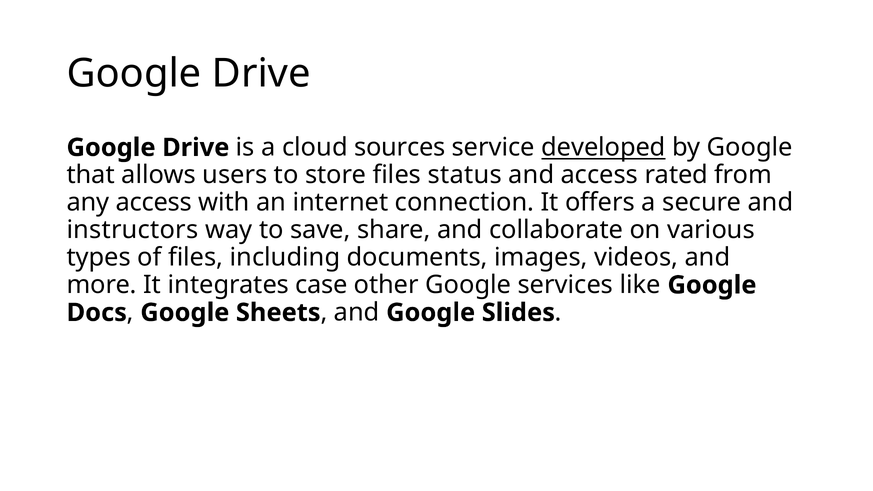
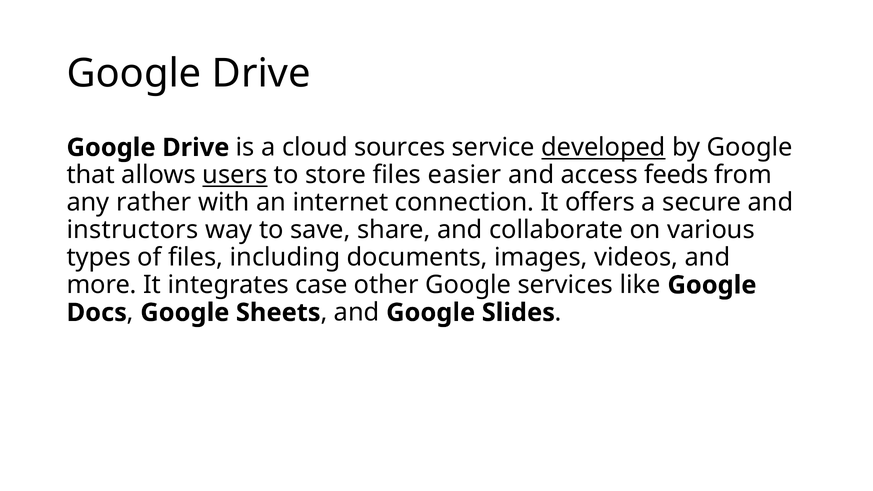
users underline: none -> present
status: status -> easier
rated: rated -> feeds
any access: access -> rather
